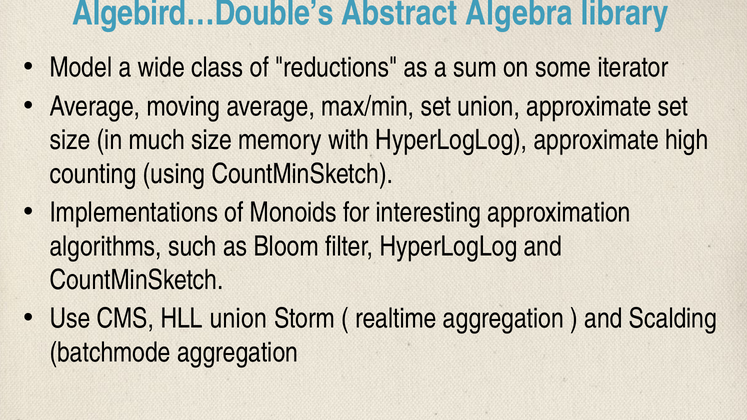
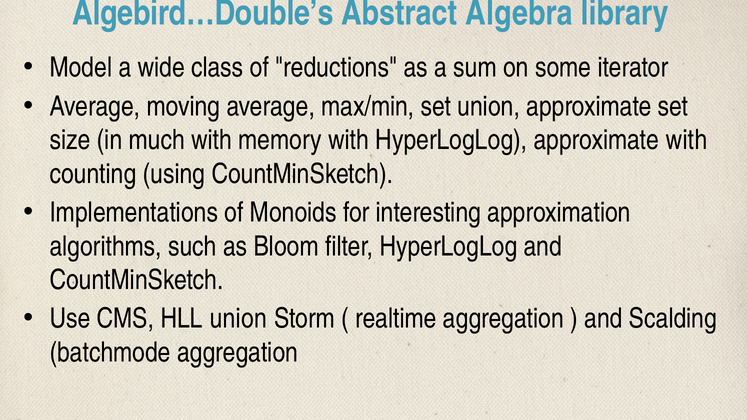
much size: size -> with
approximate high: high -> with
